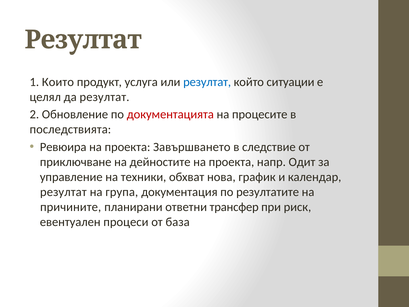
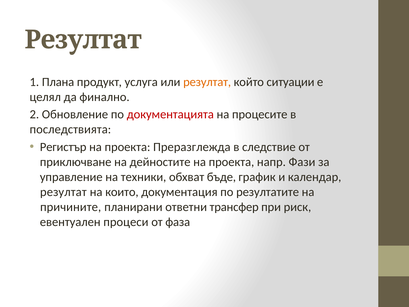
Които: Които -> Плана
резултат at (207, 82) colour: blue -> orange
да резултат: резултат -> финално
Ревюира: Ревюира -> Регистър
Завършването: Завършването -> Преразглежда
Одит: Одит -> Фази
нова: нова -> бъде
група: група -> които
база: база -> фаза
